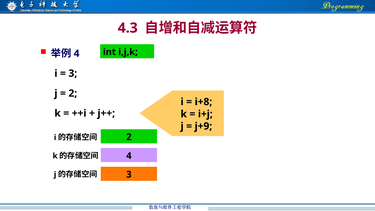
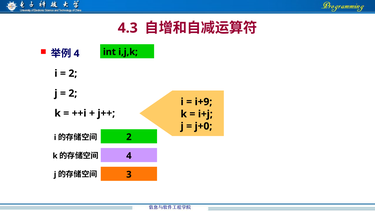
3 at (73, 73): 3 -> 2
i+8: i+8 -> i+9
j+9: j+9 -> j+0
